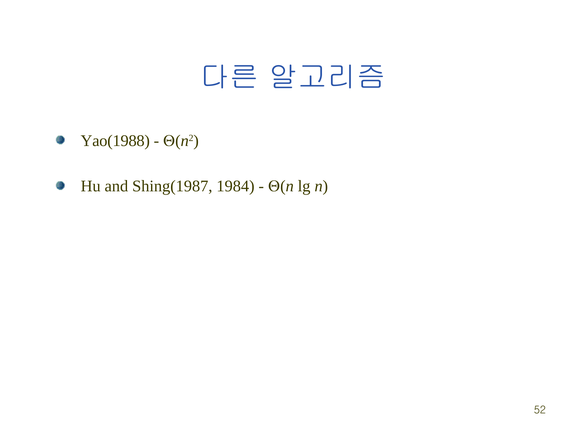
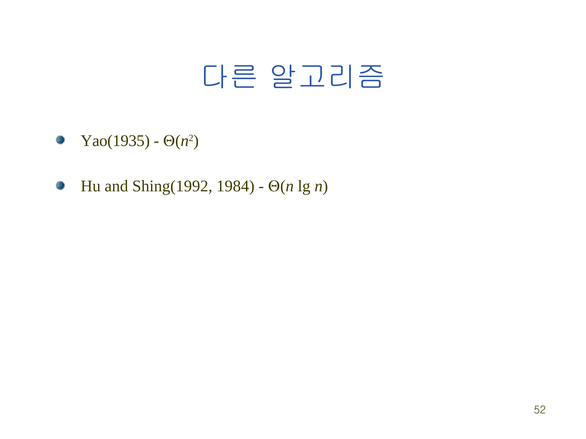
Yao(1988: Yao(1988 -> Yao(1935
Shing(1987: Shing(1987 -> Shing(1992
